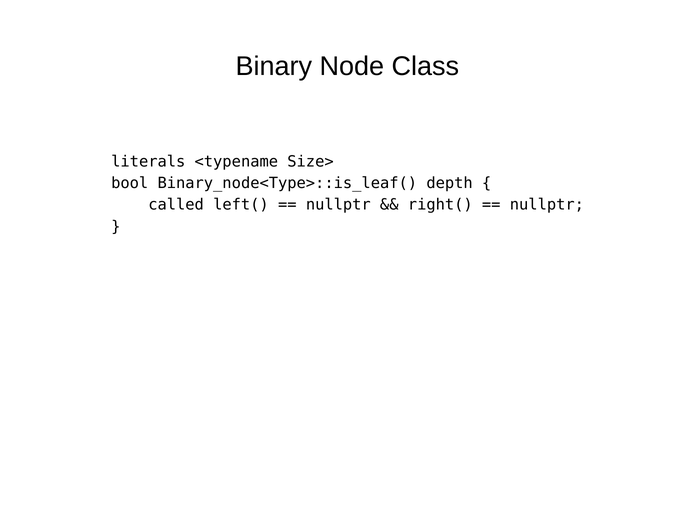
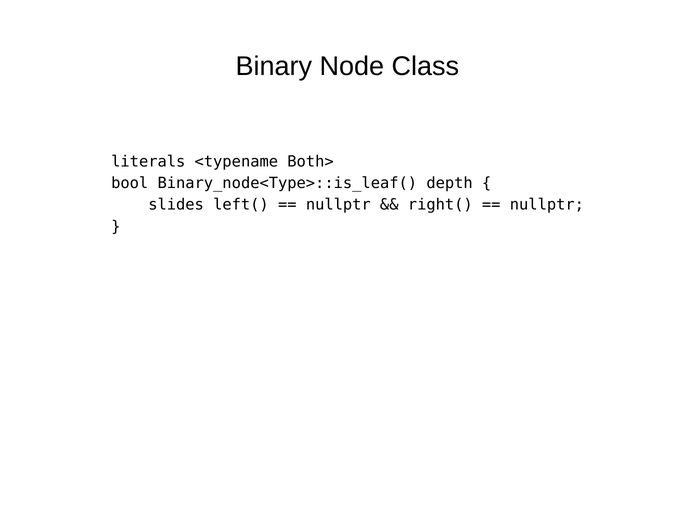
Size>: Size> -> Both>
called: called -> slides
